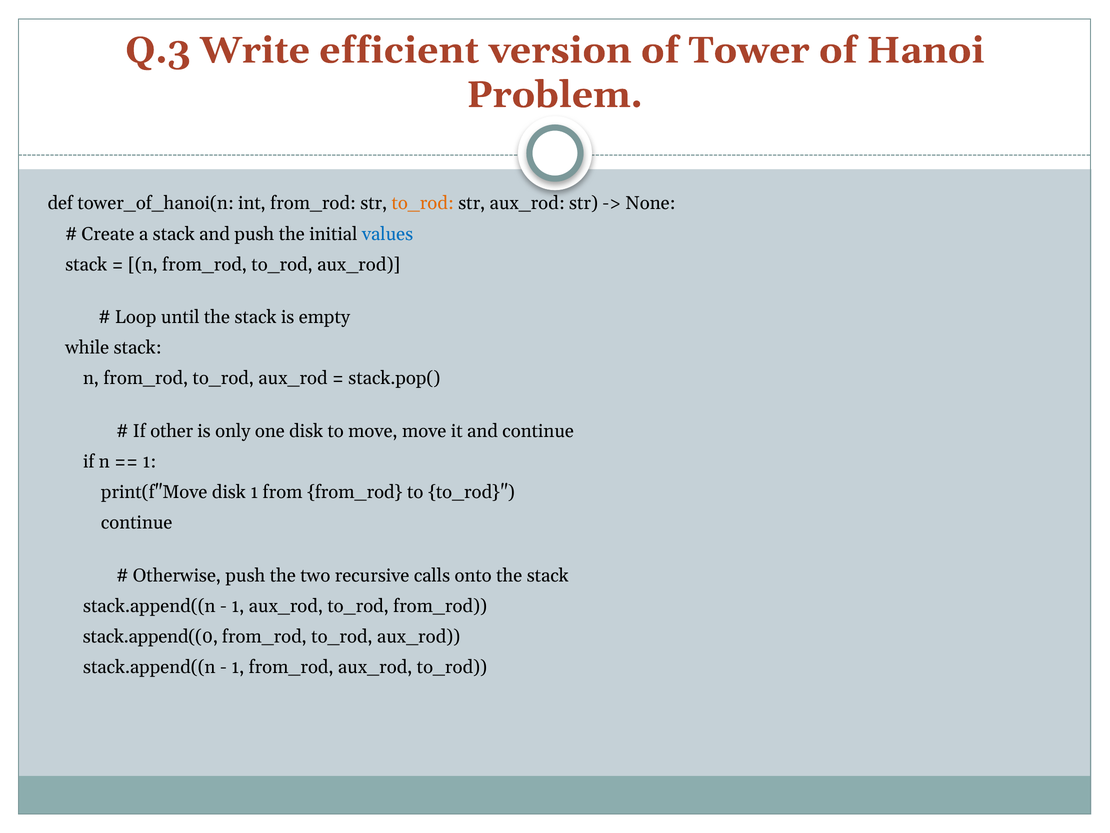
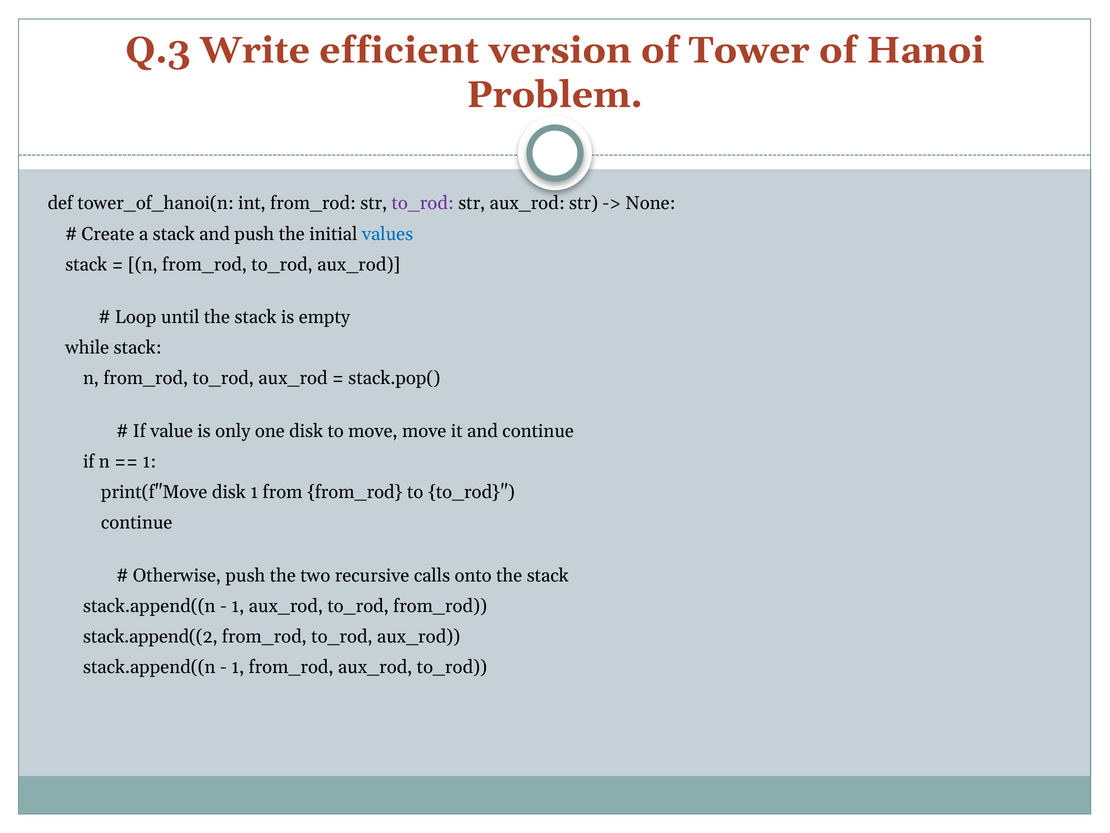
to_rod at (423, 203) colour: orange -> purple
other: other -> value
stack.append((0: stack.append((0 -> stack.append((2
